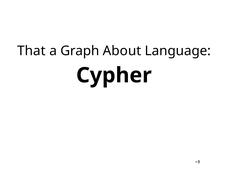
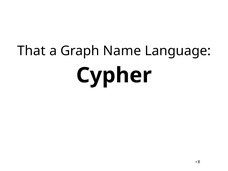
About: About -> Name
